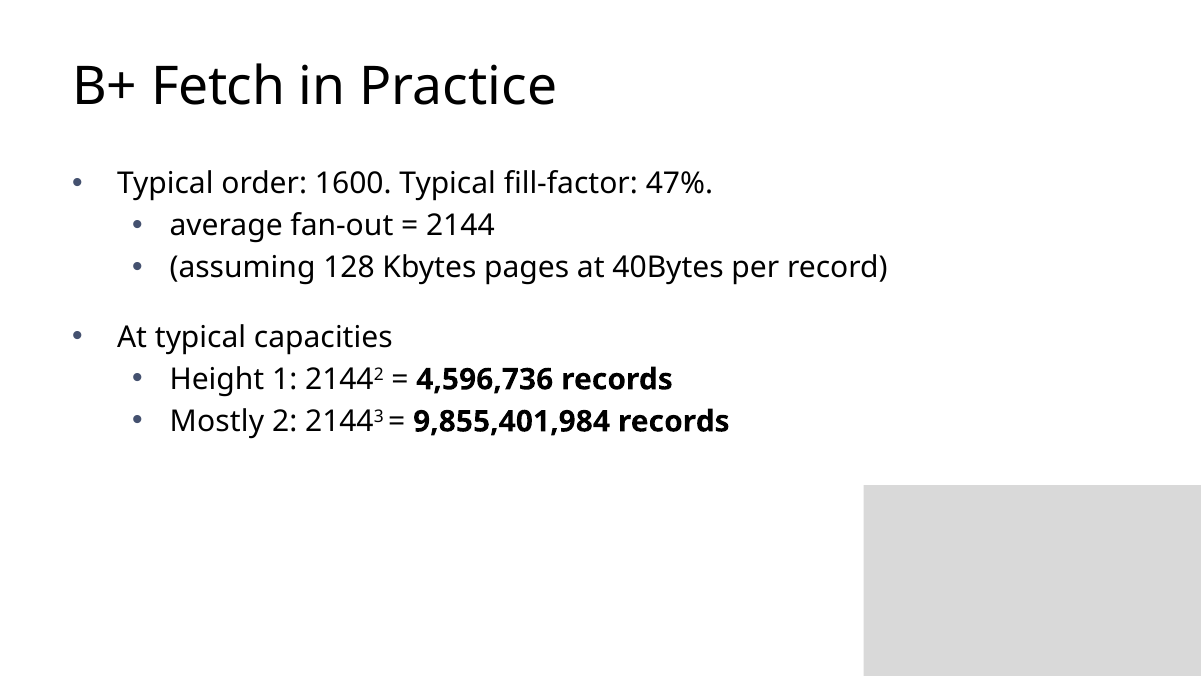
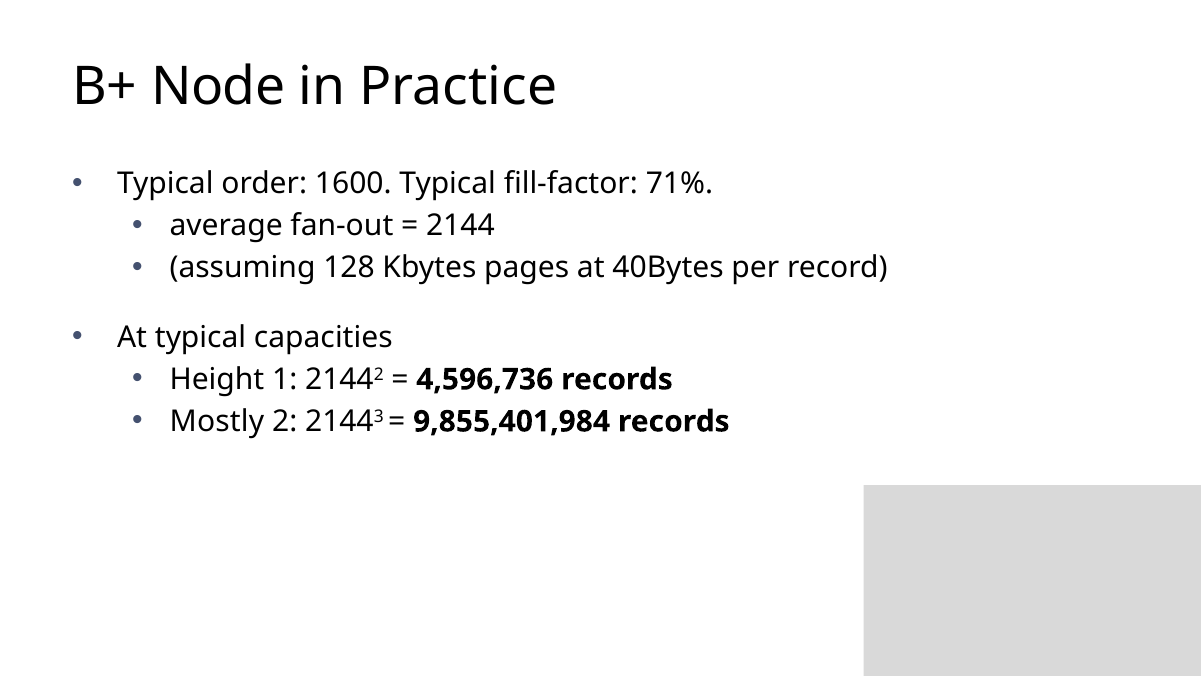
Fetch: Fetch -> Node
47%: 47% -> 71%
